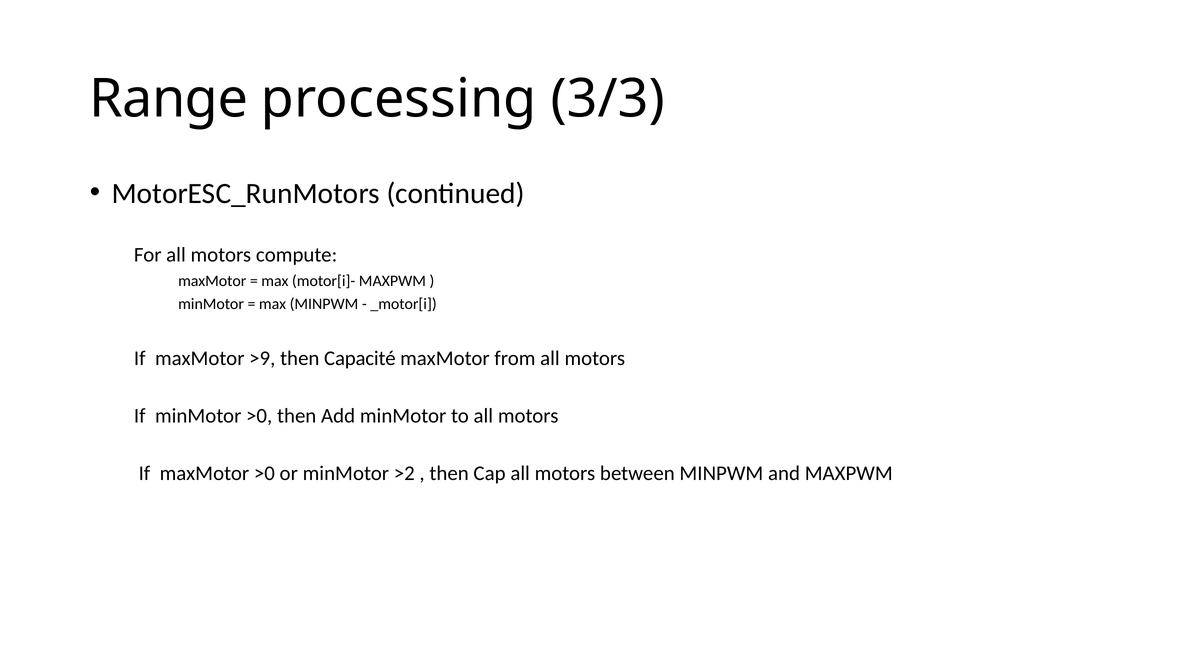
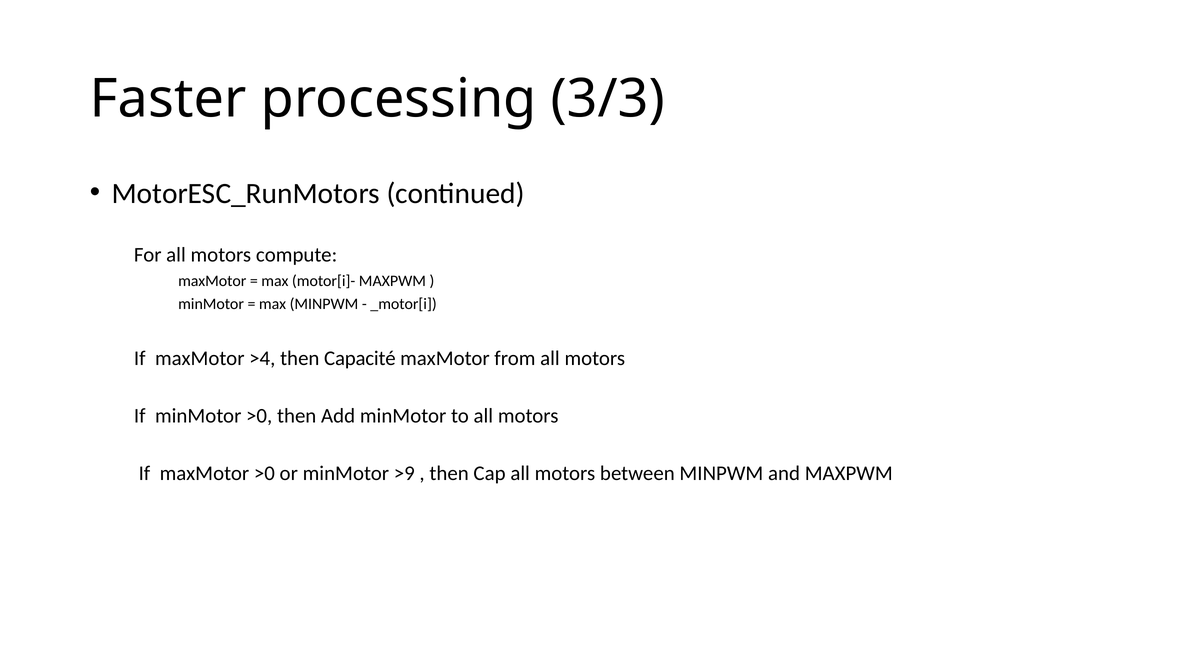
Range: Range -> Faster
>9: >9 -> >4
>2: >2 -> >9
